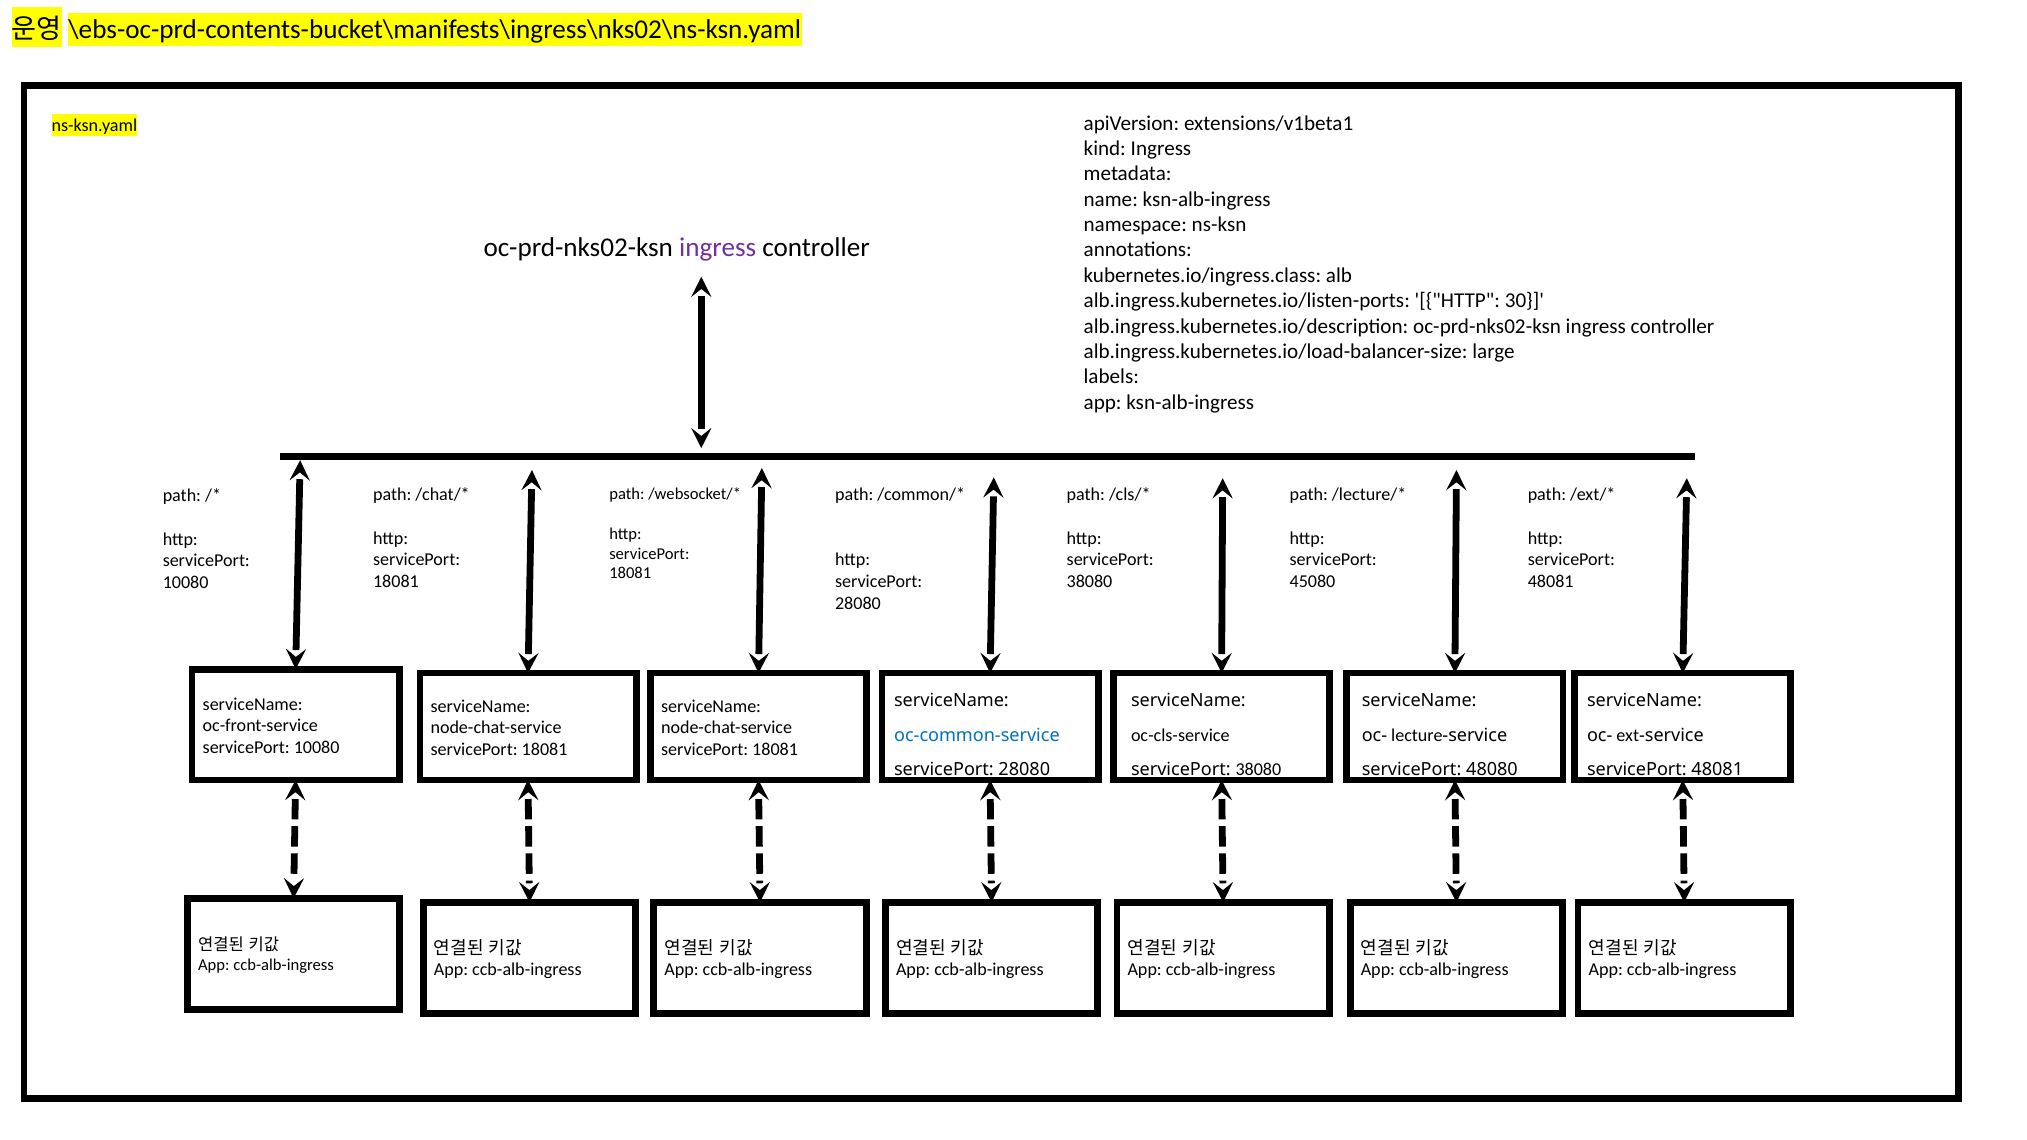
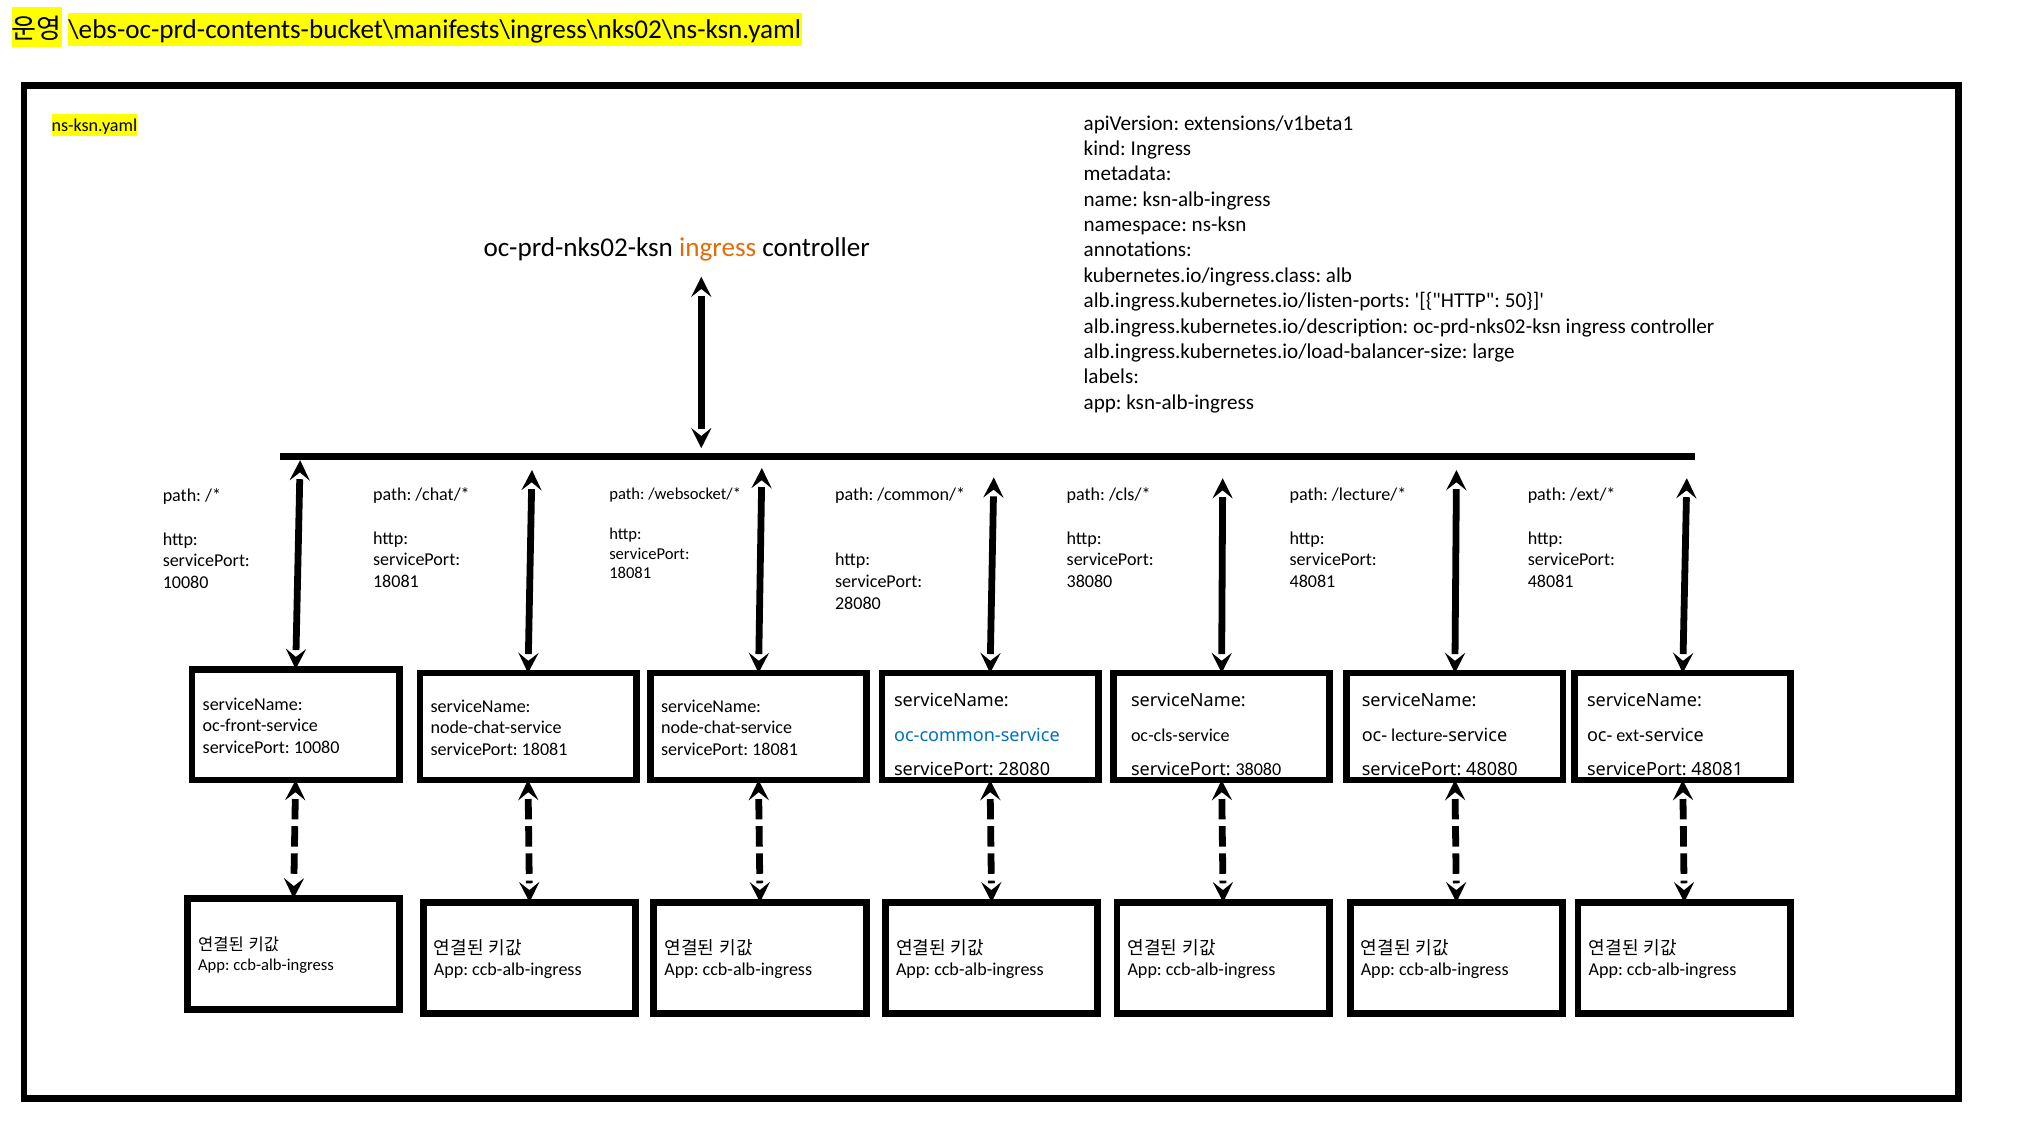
ingress at (718, 248) colour: purple -> orange
30: 30 -> 50
45080 at (1312, 582): 45080 -> 48081
